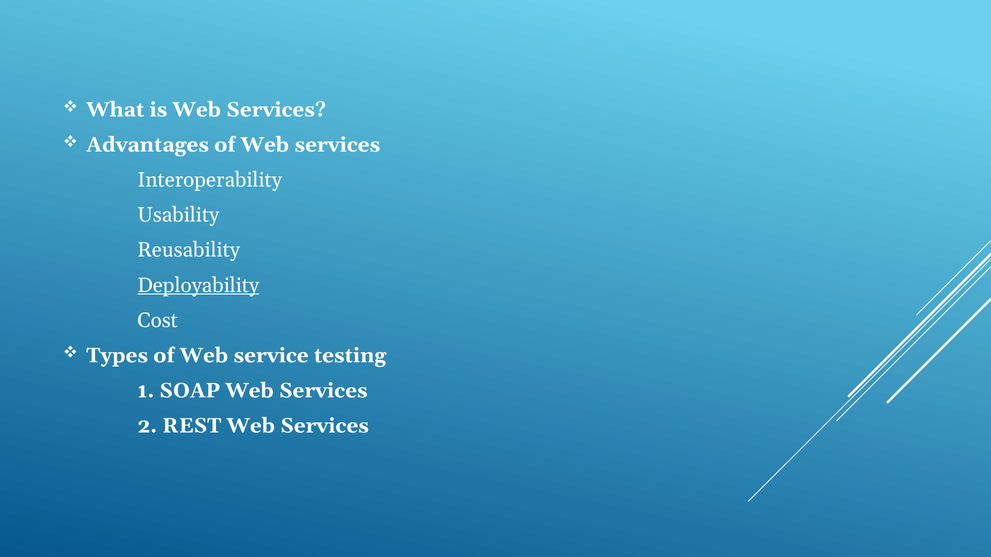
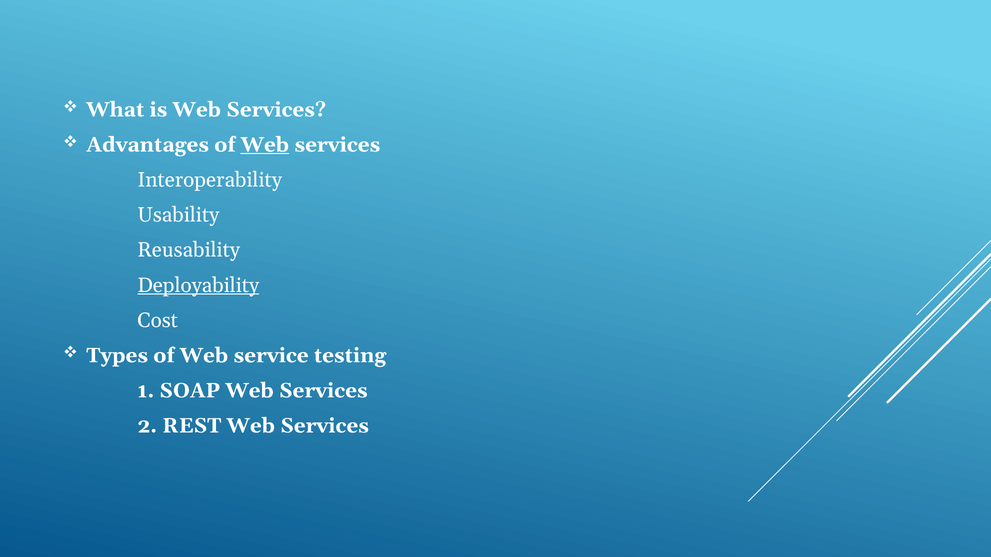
Web at (265, 145) underline: none -> present
